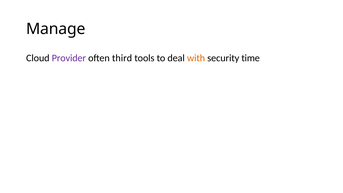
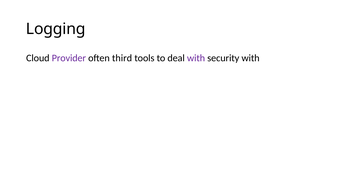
Manage: Manage -> Logging
with at (196, 58) colour: orange -> purple
security time: time -> with
